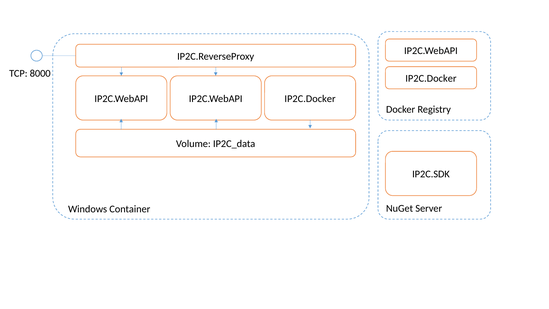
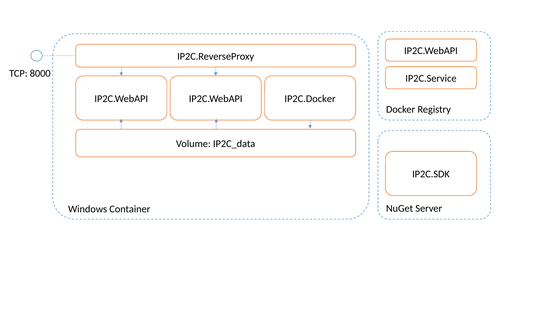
IP2C.Docker at (431, 78): IP2C.Docker -> IP2C.Service
